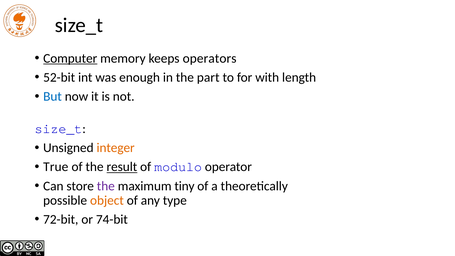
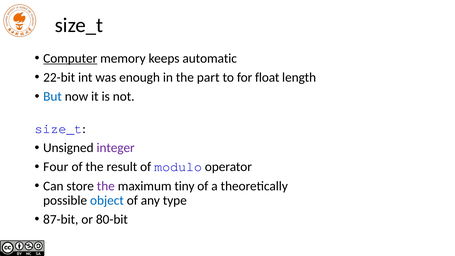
operators: operators -> automatic
52-bit: 52-bit -> 22-bit
with: with -> float
integer colour: orange -> purple
True: True -> Four
result underline: present -> none
object colour: orange -> blue
72-bit: 72-bit -> 87-bit
74-bit: 74-bit -> 80-bit
